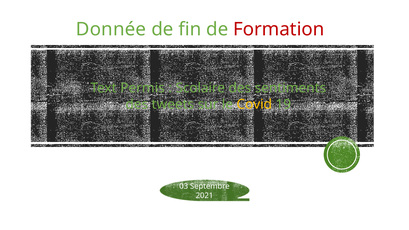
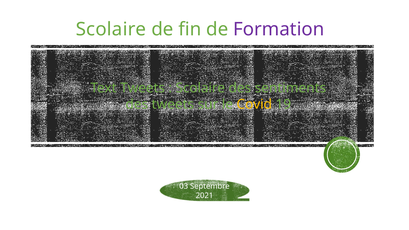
Donnée at (111, 29): Donnée -> Scolaire
Formation colour: red -> purple
Text Permis: Permis -> Tweets
